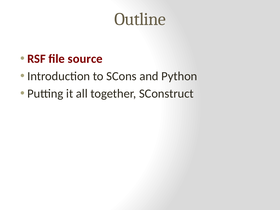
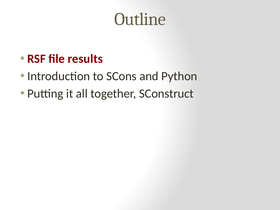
source: source -> results
